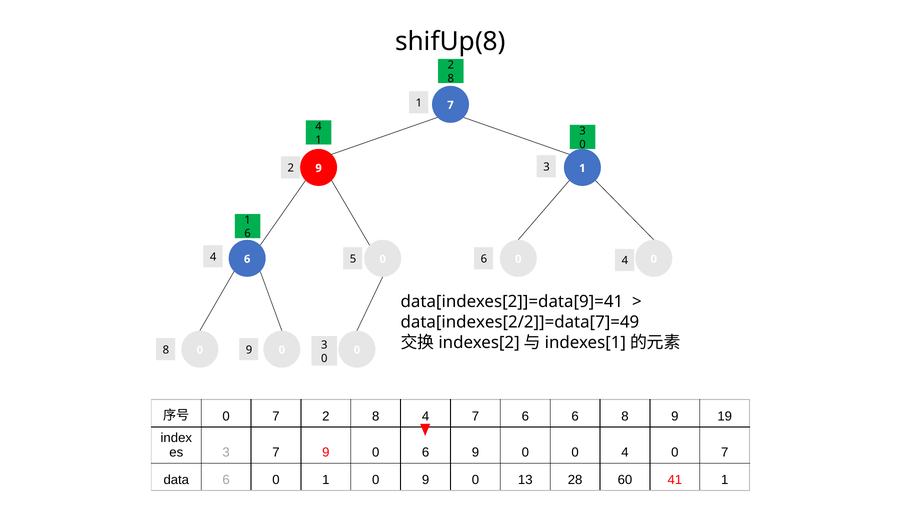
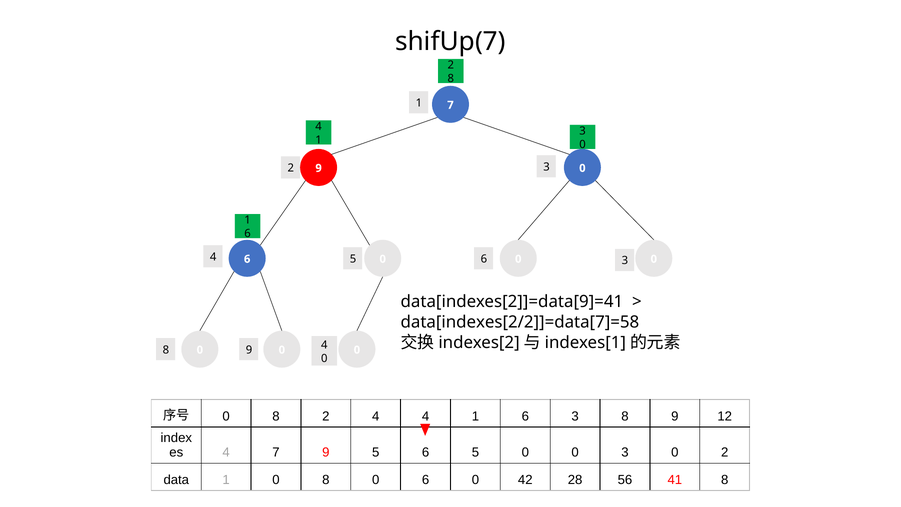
shifUp(8: shifUp(8 -> shifUp(7
9 1: 1 -> 0
4 at (625, 261): 4 -> 3
data[indexes[2/2]]=data[7]=49: data[indexes[2/2]]=data[7]=49 -> data[indexes[2/2]]=data[7]=58
9 3: 3 -> 4
7 at (276, 416): 7 -> 8
8 at (376, 416): 8 -> 4
7 at (475, 416): 7 -> 1
6 at (575, 416): 6 -> 3
19: 19 -> 12
3 at (226, 452): 3 -> 4
7 9 0: 0 -> 5
6 9: 9 -> 5
0 4: 4 -> 3
7 at (725, 452): 7 -> 2
data 6: 6 -> 1
1 at (326, 480): 1 -> 8
9 at (426, 480): 9 -> 6
13: 13 -> 42
60: 60 -> 56
41 1: 1 -> 8
